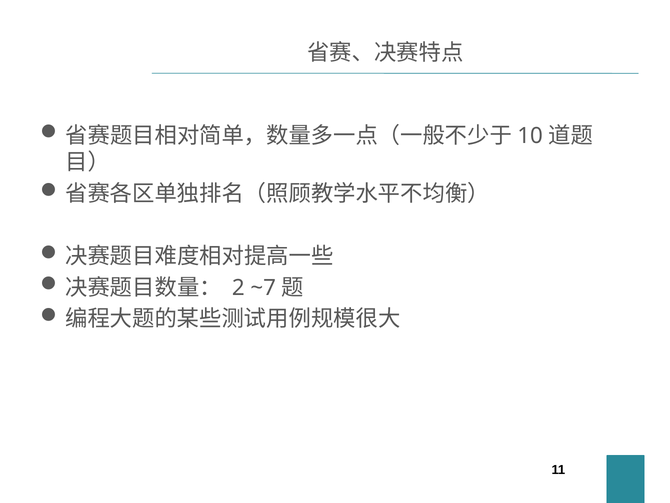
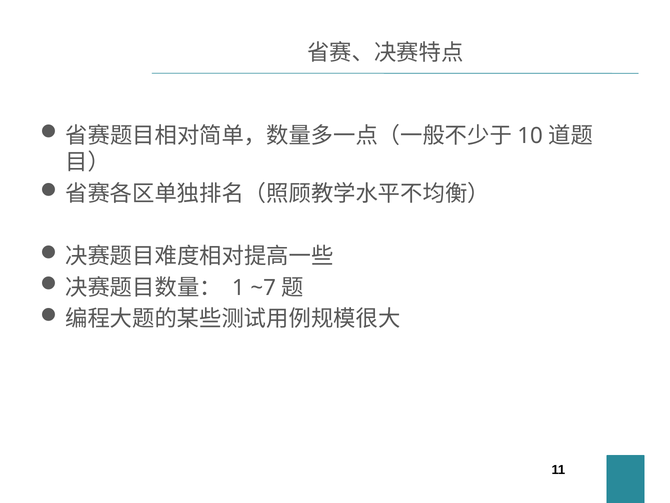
2: 2 -> 1
